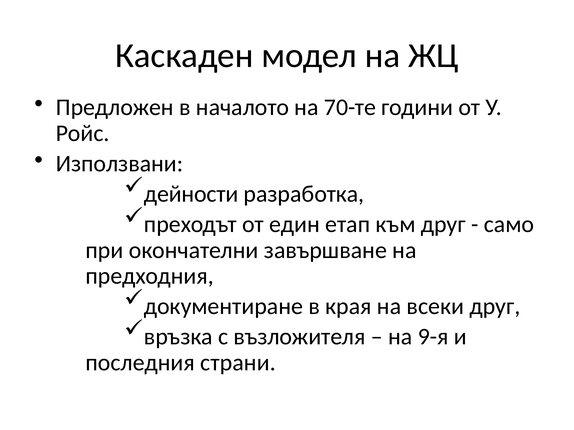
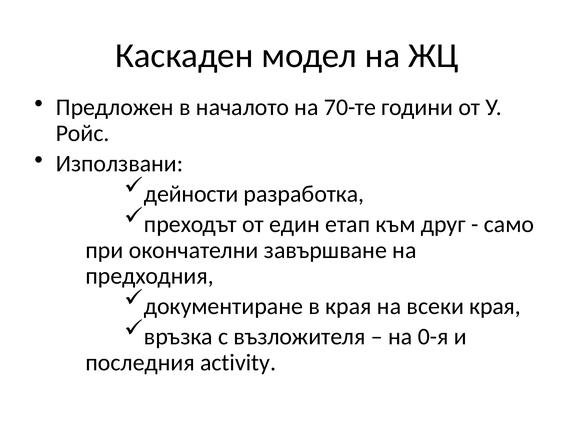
всеки друг: друг -> края
9-я: 9-я -> 0-я
страни: страни -> activity
